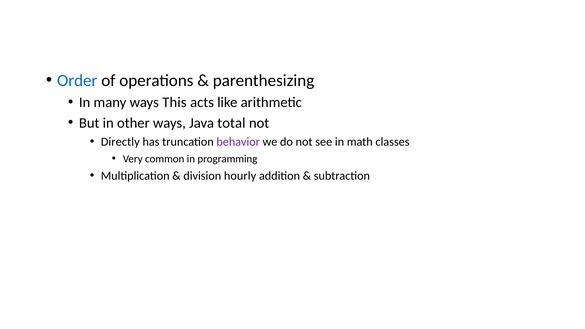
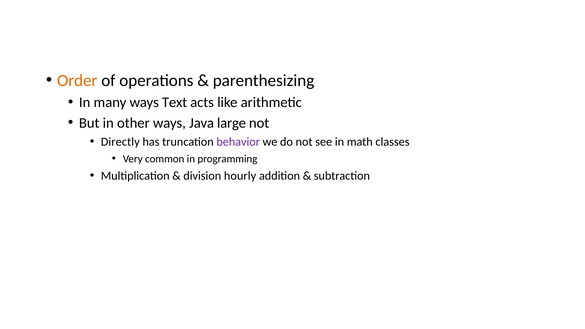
Order colour: blue -> orange
This: This -> Text
total: total -> large
